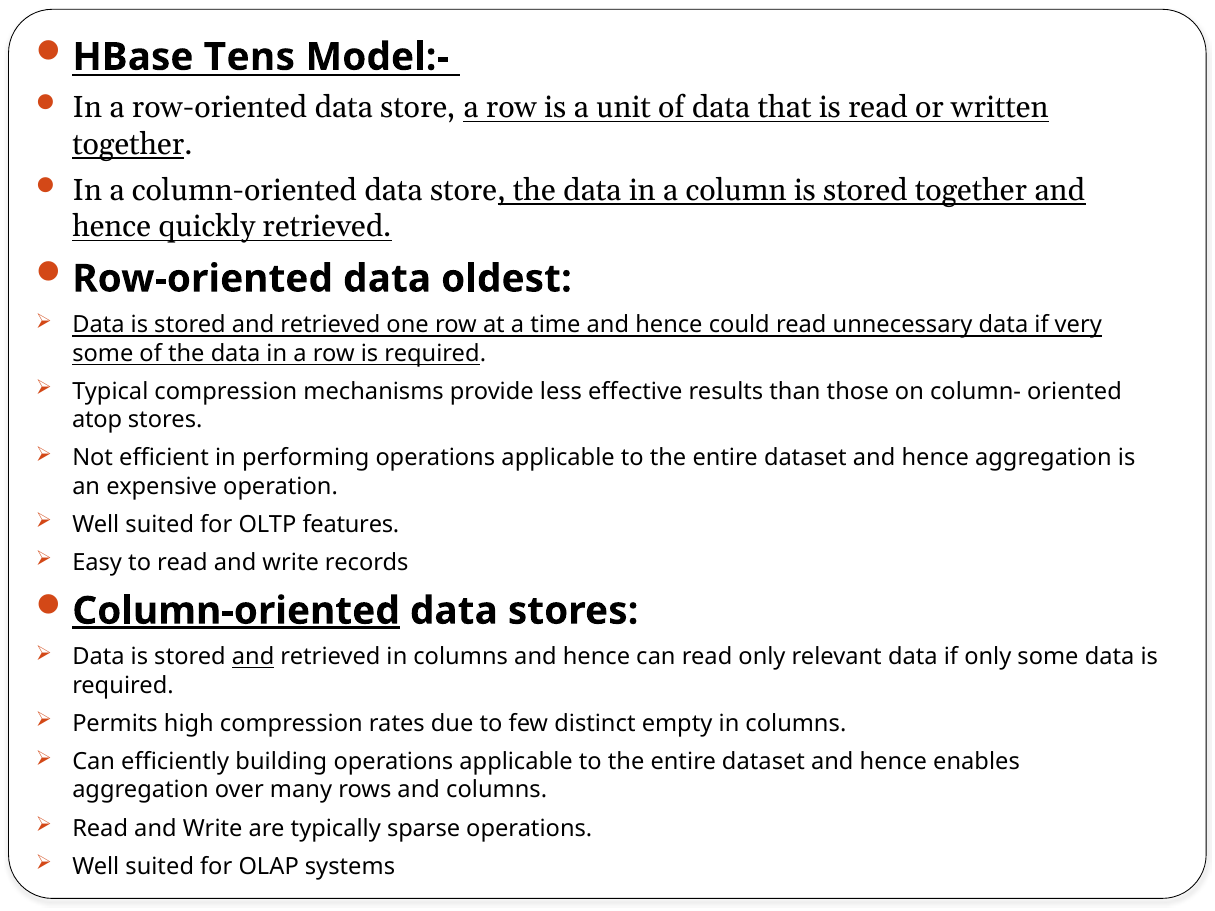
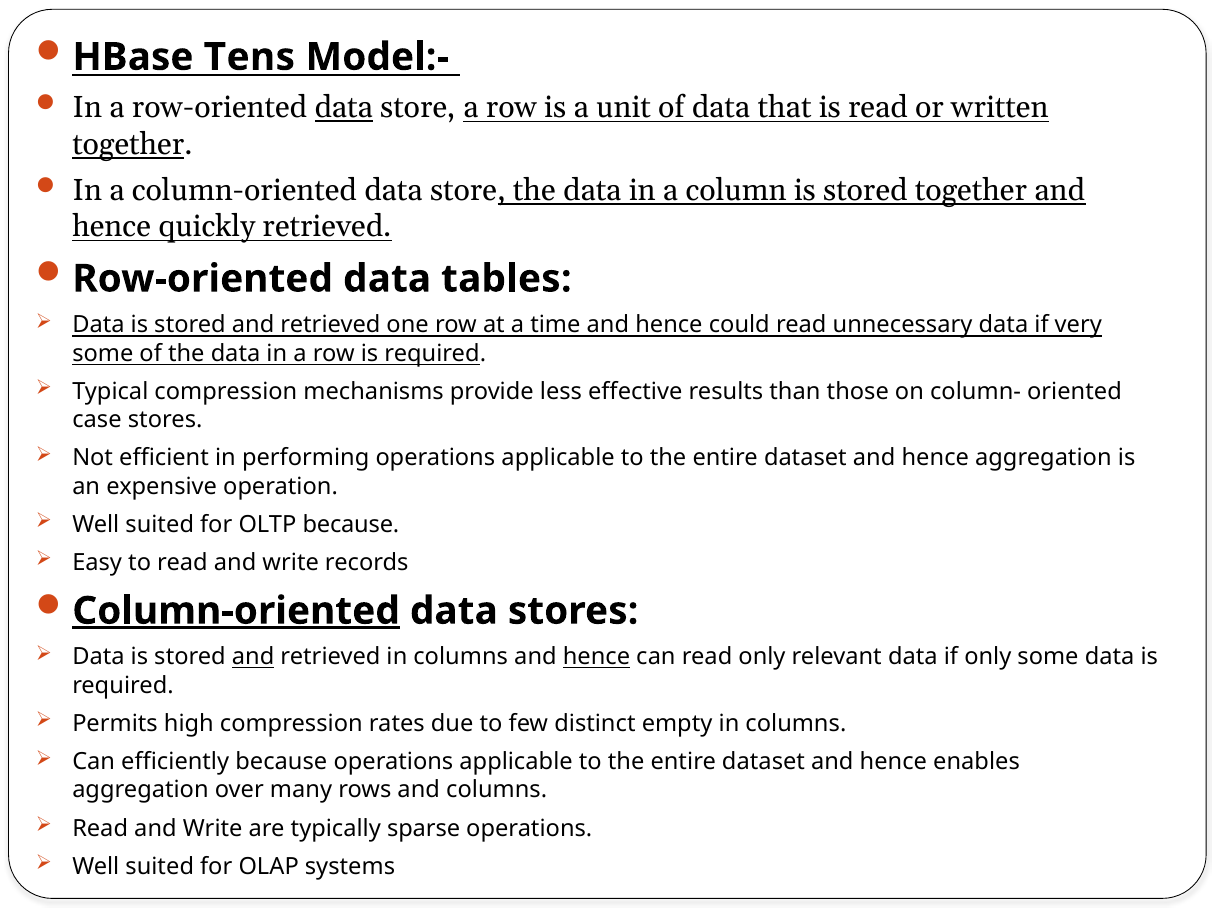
data at (344, 108) underline: none -> present
oldest: oldest -> tables
atop: atop -> case
OLTP features: features -> because
hence at (596, 657) underline: none -> present
eﬃciently building: building -> because
